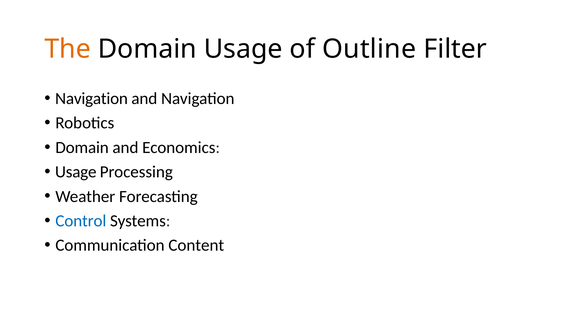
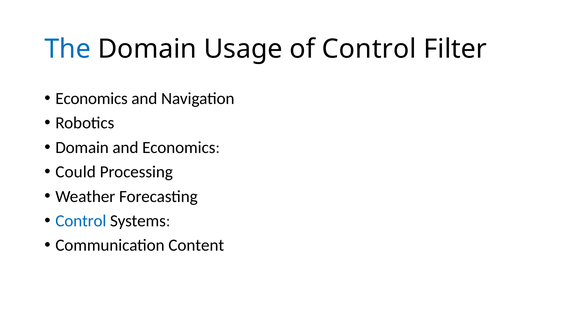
The colour: orange -> blue
of Outline: Outline -> Control
Navigation at (92, 99): Navigation -> Economics
Usage at (76, 172): Usage -> Could
